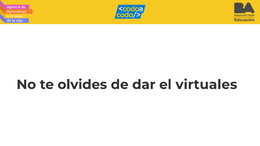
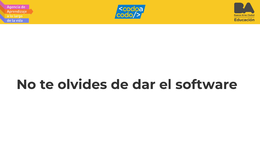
virtuales: virtuales -> software
